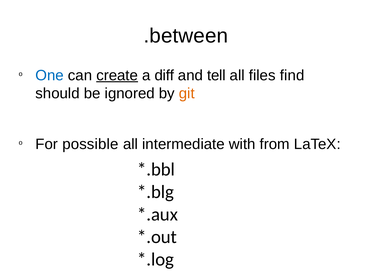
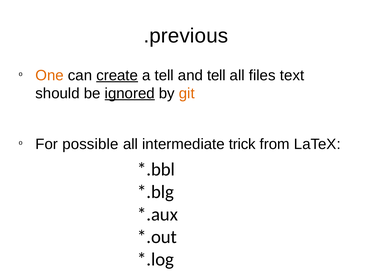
.between: .between -> .previous
One colour: blue -> orange
a diff: diff -> tell
find: find -> text
ignored underline: none -> present
with: with -> trick
